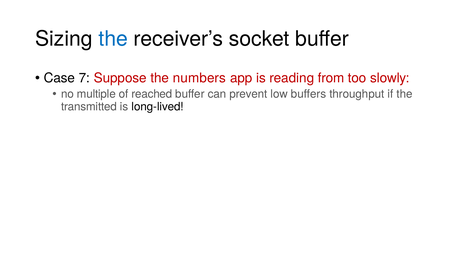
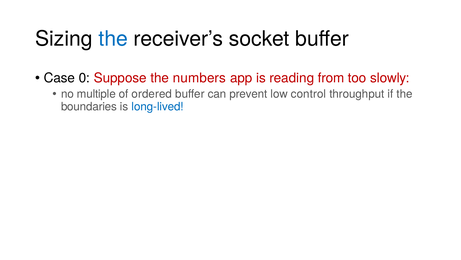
7: 7 -> 0
reached: reached -> ordered
buffers: buffers -> control
transmitted: transmitted -> boundaries
long-lived colour: black -> blue
